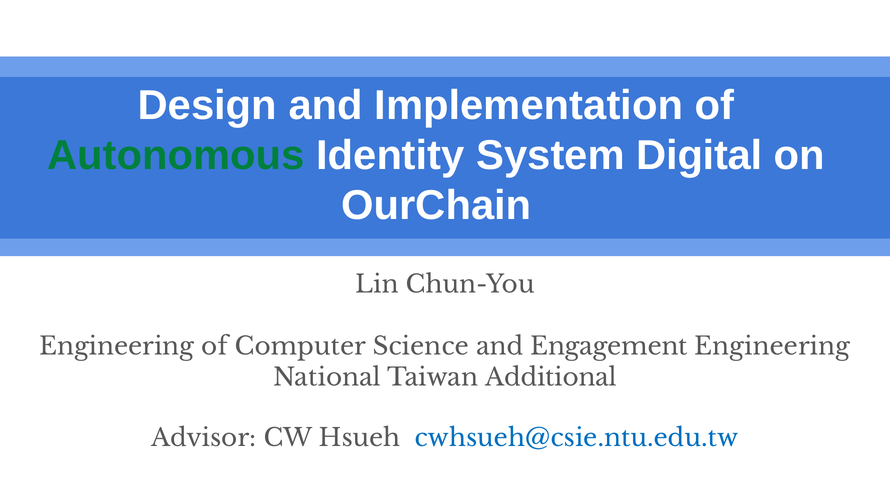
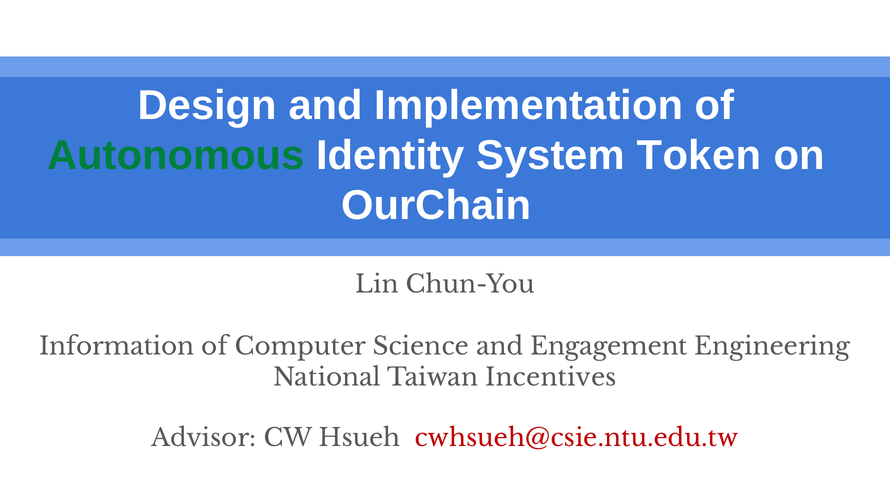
Digital: Digital -> Token
Engineering at (117, 347): Engineering -> Information
Additional: Additional -> Incentives
cwhsueh@csie.ntu.edu.tw colour: blue -> red
